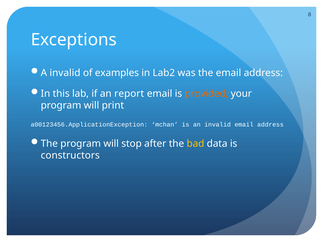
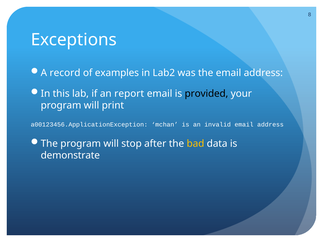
A invalid: invalid -> record
provided colour: orange -> black
constructors: constructors -> demonstrate
